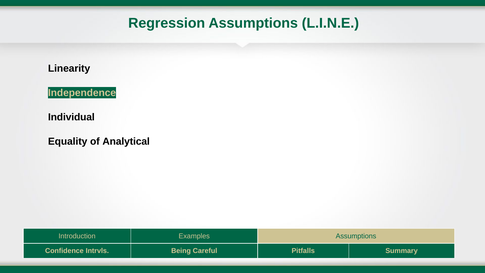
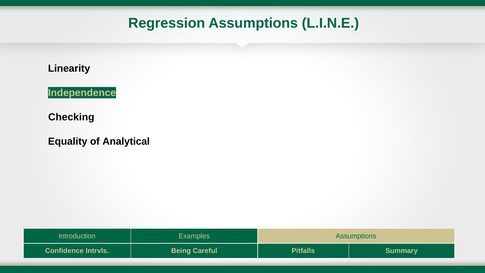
Individual: Individual -> Checking
